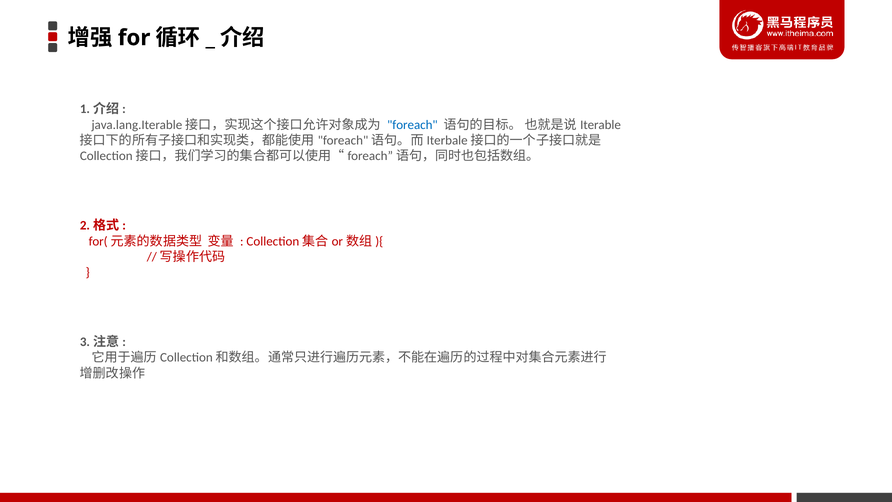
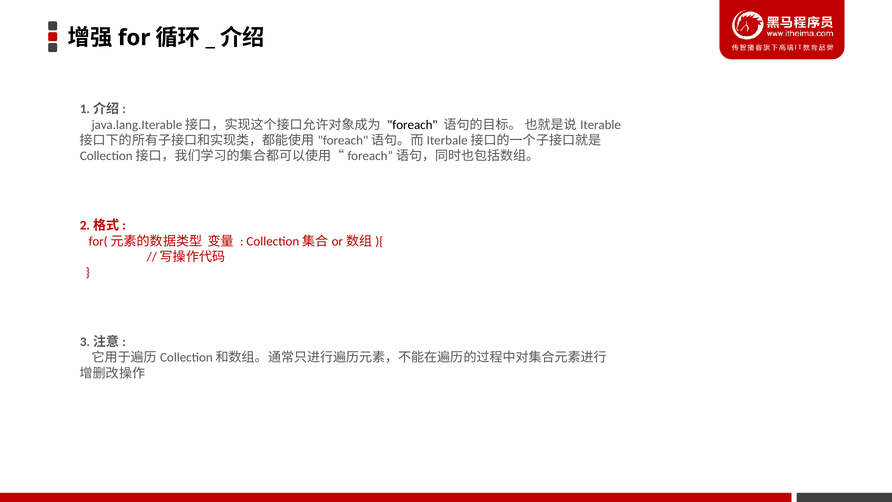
foreach colour: blue -> black
